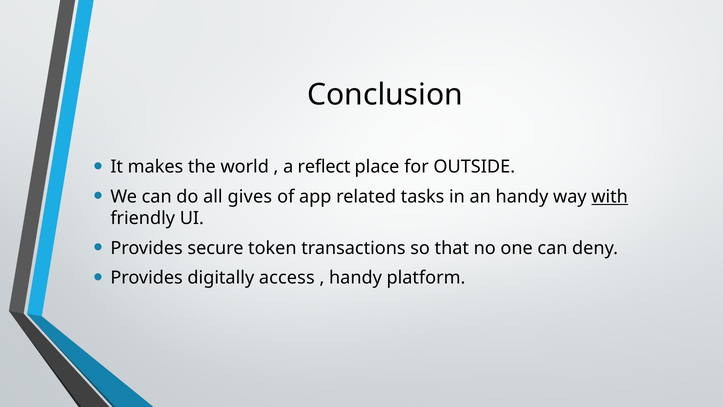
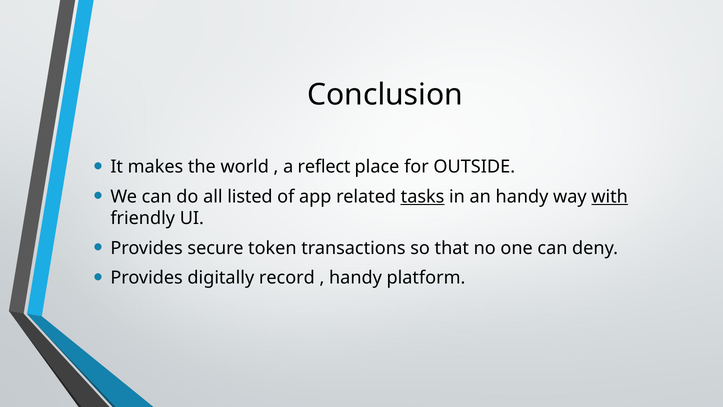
gives: gives -> listed
tasks underline: none -> present
access: access -> record
